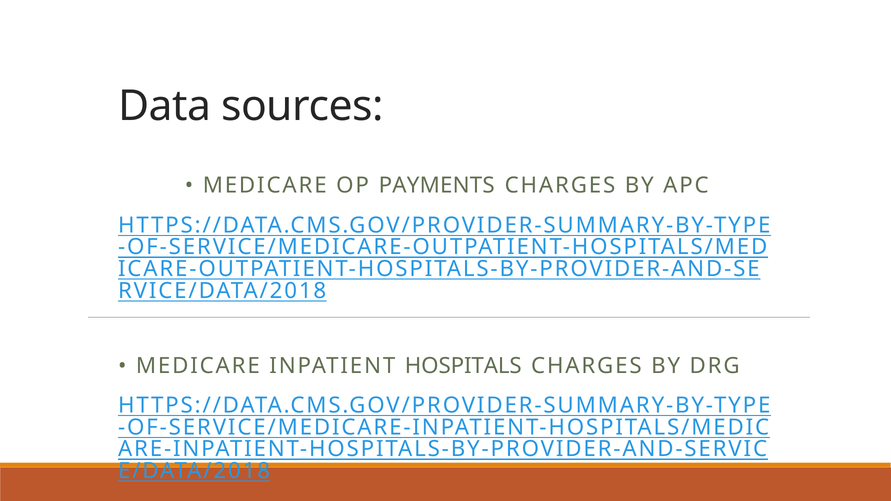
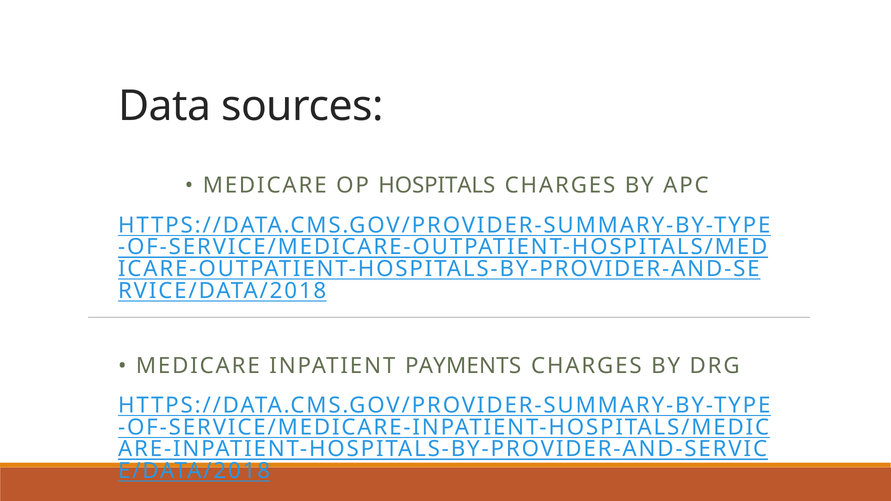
PAYMENTS: PAYMENTS -> HOSPITALS
HOSPITALS: HOSPITALS -> PAYMENTS
